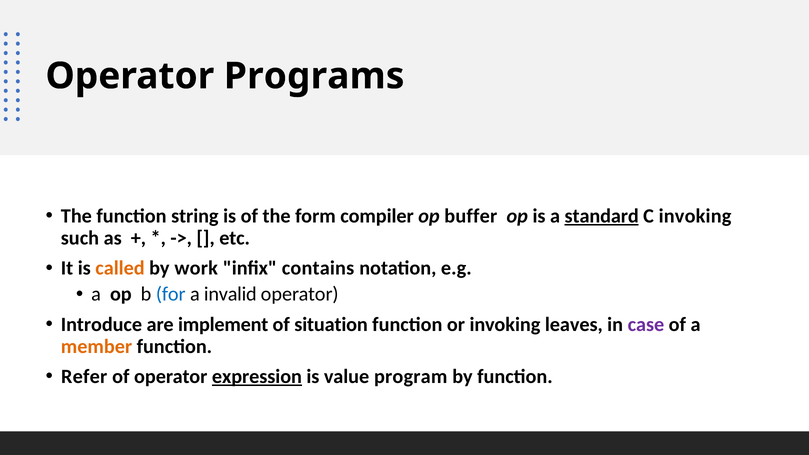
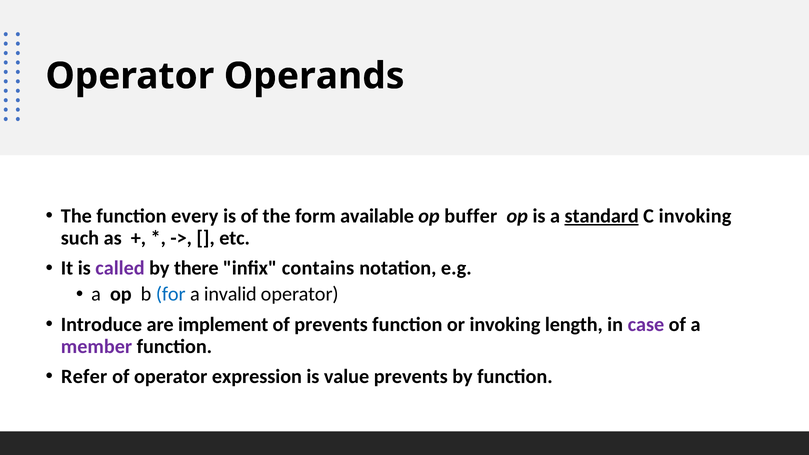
Programs: Programs -> Operands
string: string -> every
compiler: compiler -> available
called colour: orange -> purple
work: work -> there
of situation: situation -> prevents
leaves: leaves -> length
member colour: orange -> purple
expression underline: present -> none
value program: program -> prevents
